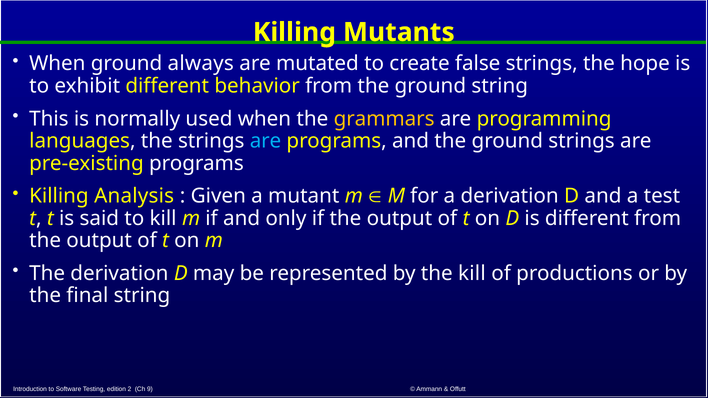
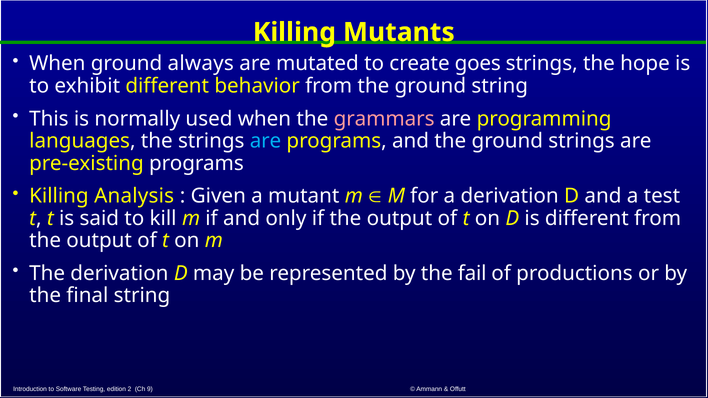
false: false -> goes
grammars colour: yellow -> pink
the kill: kill -> fail
